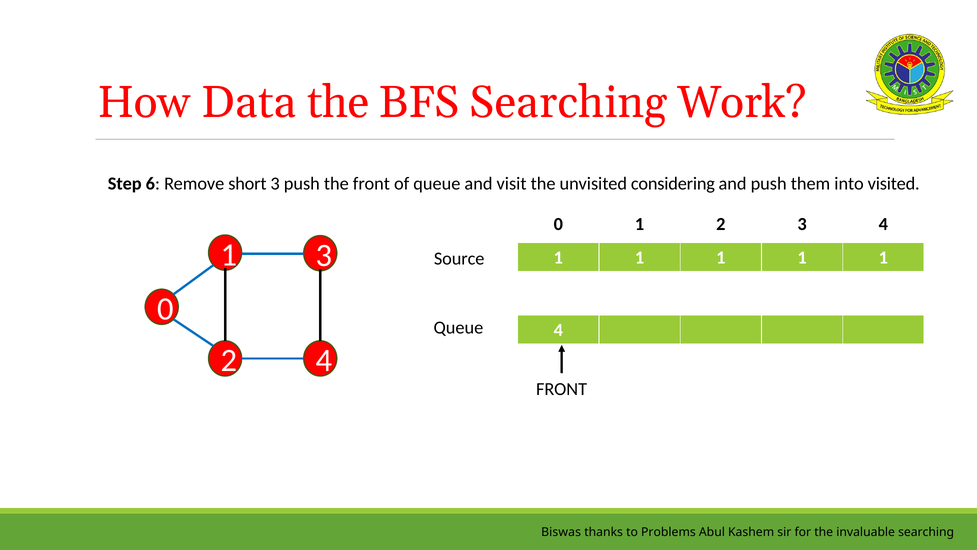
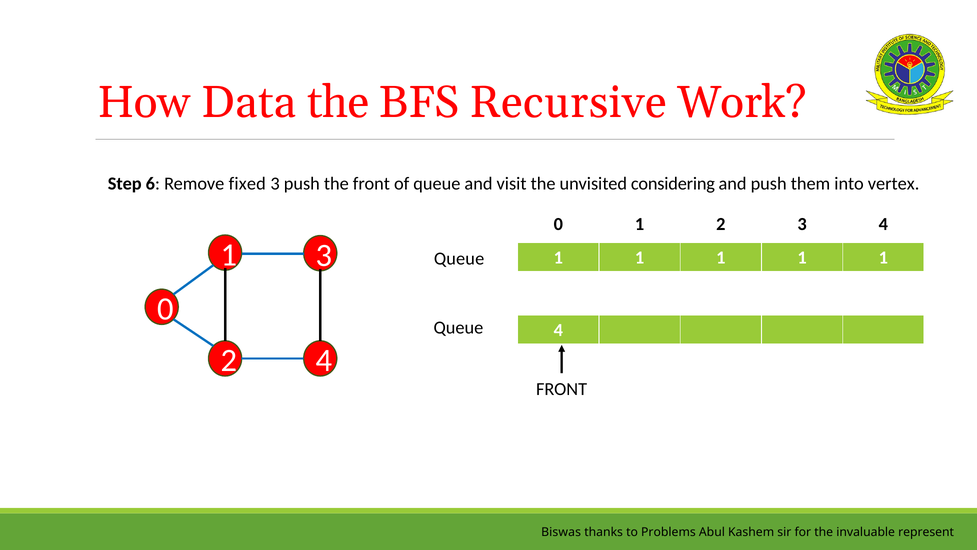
BFS Searching: Searching -> Recursive
short: short -> fixed
visited: visited -> vertex
Source at (459, 258): Source -> Queue
invaluable searching: searching -> represent
